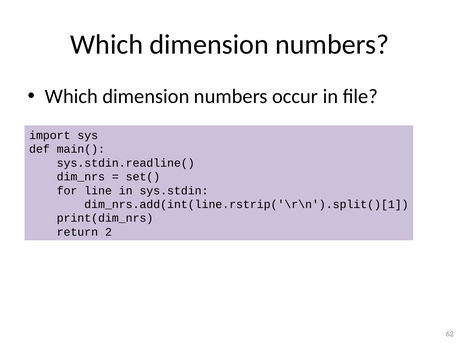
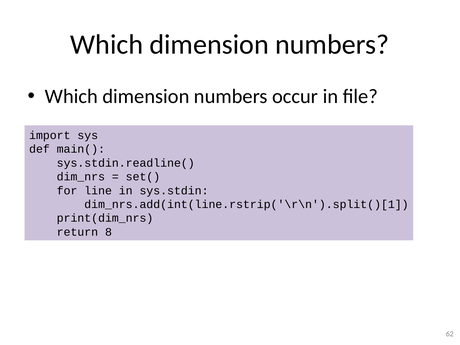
2: 2 -> 8
